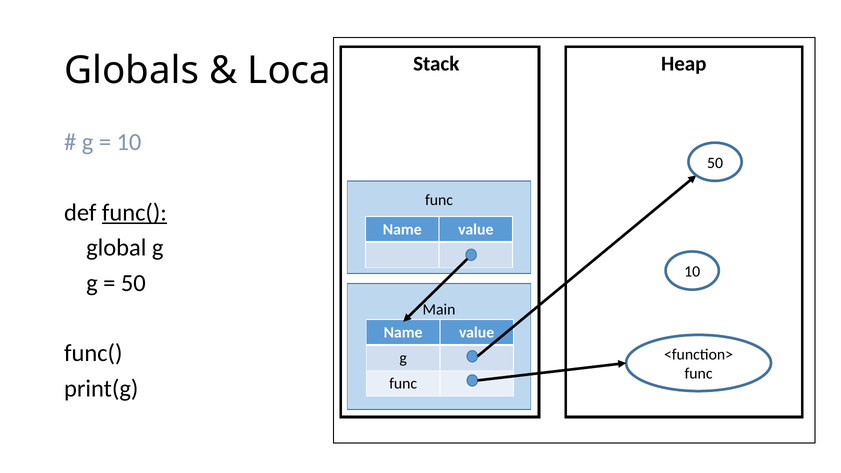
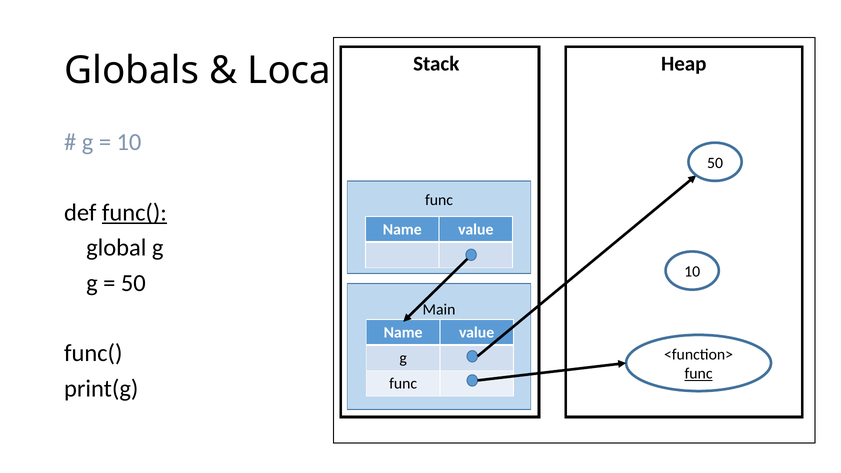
func at (699, 374) underline: none -> present
